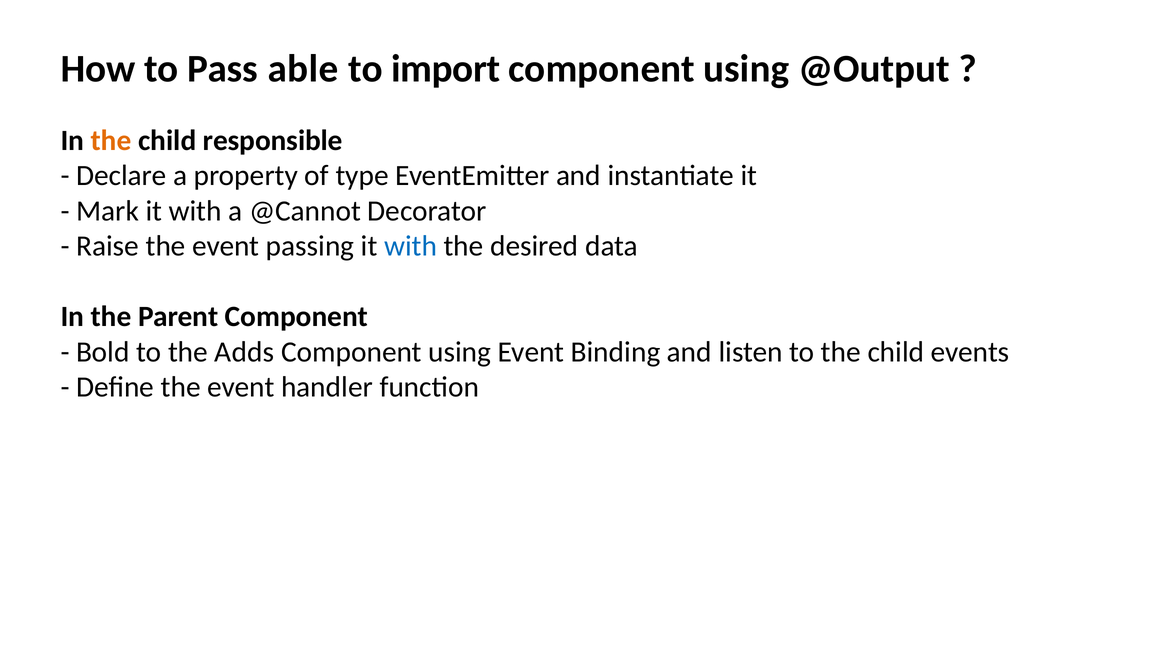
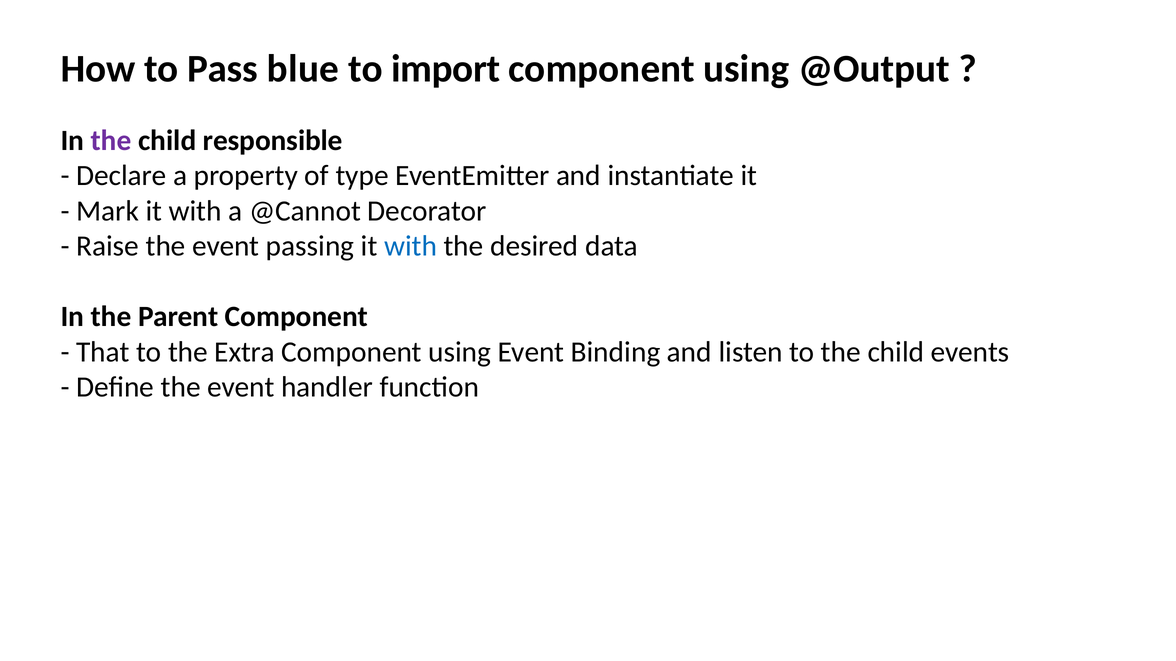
able: able -> blue
the at (111, 141) colour: orange -> purple
Bold: Bold -> That
Adds: Adds -> Extra
